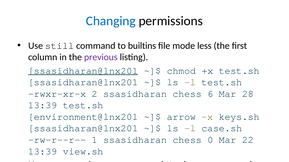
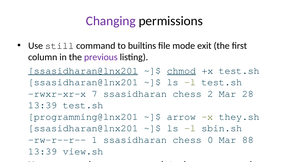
Changing colour: blue -> purple
less: less -> exit
chmod underline: none -> present
2: 2 -> 7
6: 6 -> 2
environment@lnx201: environment@lnx201 -> programming@lnx201
keys.sh: keys.sh -> they.sh
case.sh: case.sh -> sbin.sh
22: 22 -> 88
